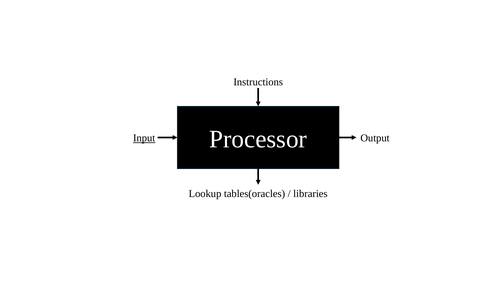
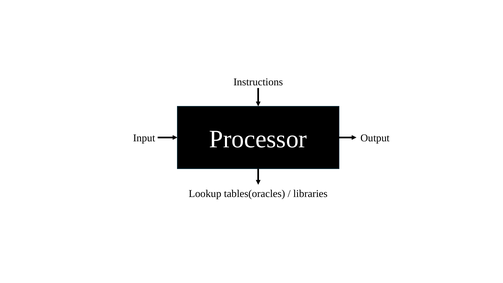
Input underline: present -> none
